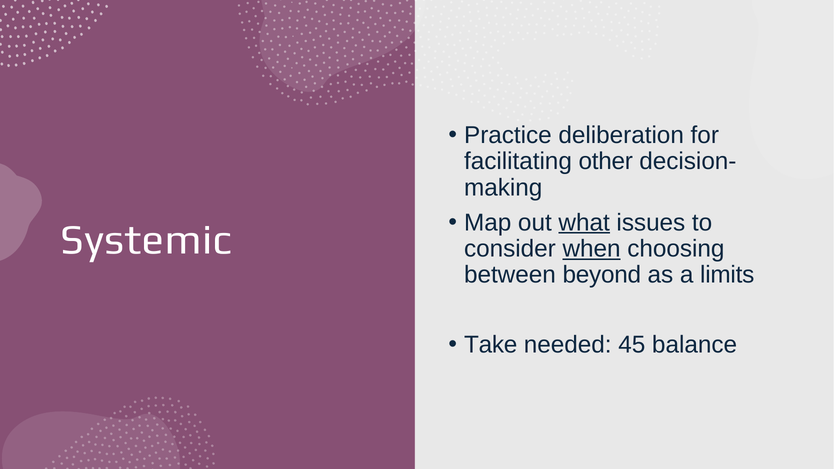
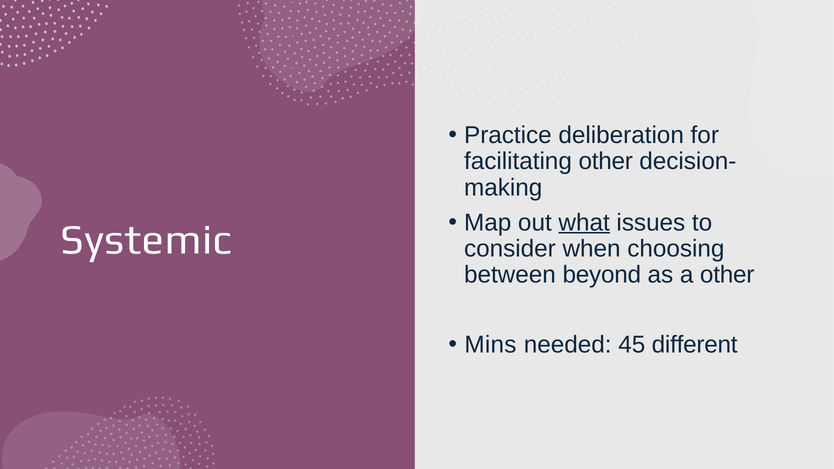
when underline: present -> none
a limits: limits -> other
Take: Take -> Mins
balance: balance -> different
